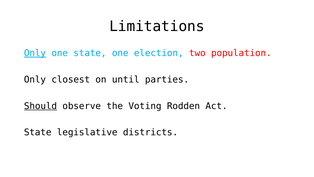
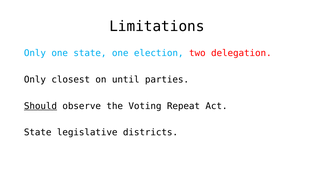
Only at (35, 53) underline: present -> none
population: population -> delegation
Rodden: Rodden -> Repeat
